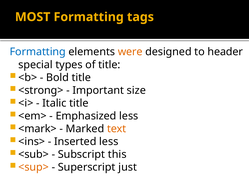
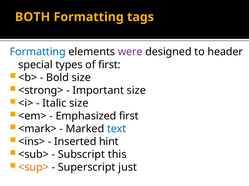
MOST: MOST -> BOTH
were colour: orange -> purple
of title: title -> first
Bold title: title -> size
Italic title: title -> size
Emphasized less: less -> first
text colour: orange -> blue
Inserted less: less -> hint
